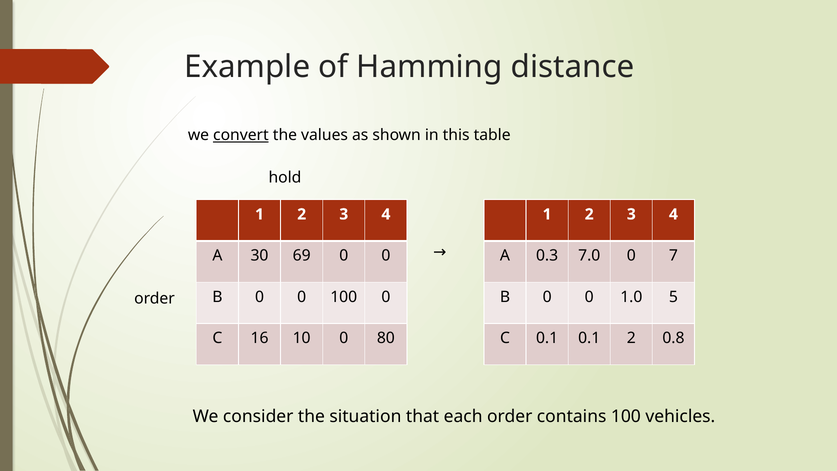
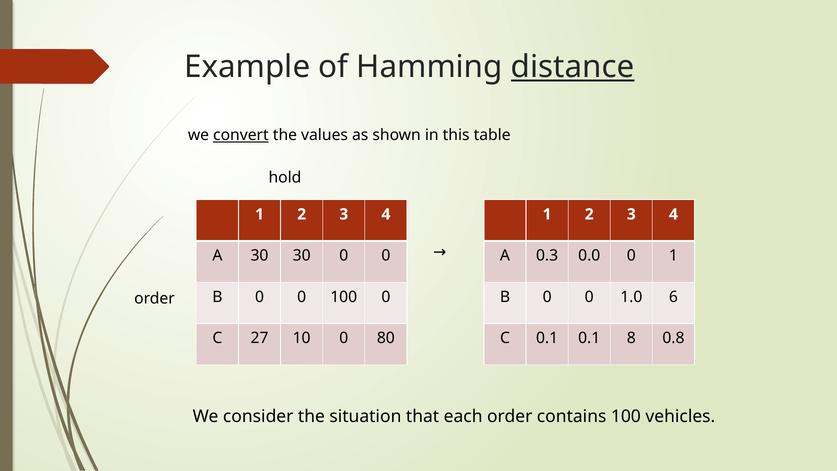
distance underline: none -> present
30 69: 69 -> 30
7.0: 7.0 -> 0.0
0 7: 7 -> 1
5: 5 -> 6
16: 16 -> 27
0.1 2: 2 -> 8
